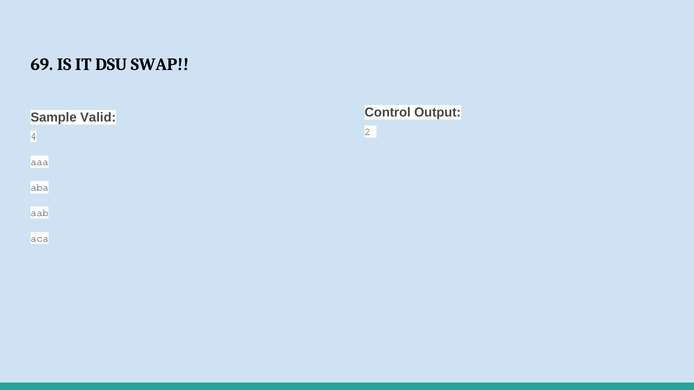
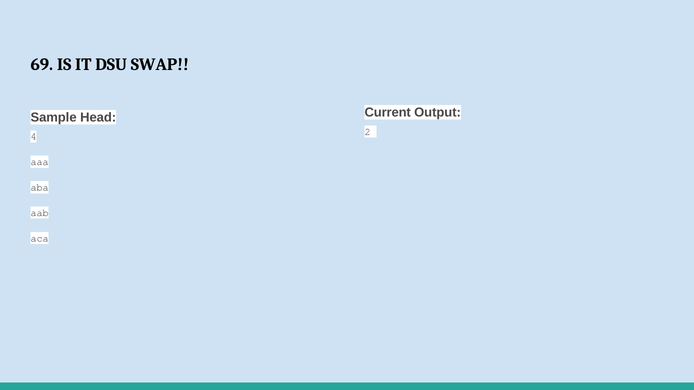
Control: Control -> Current
Valid: Valid -> Head
